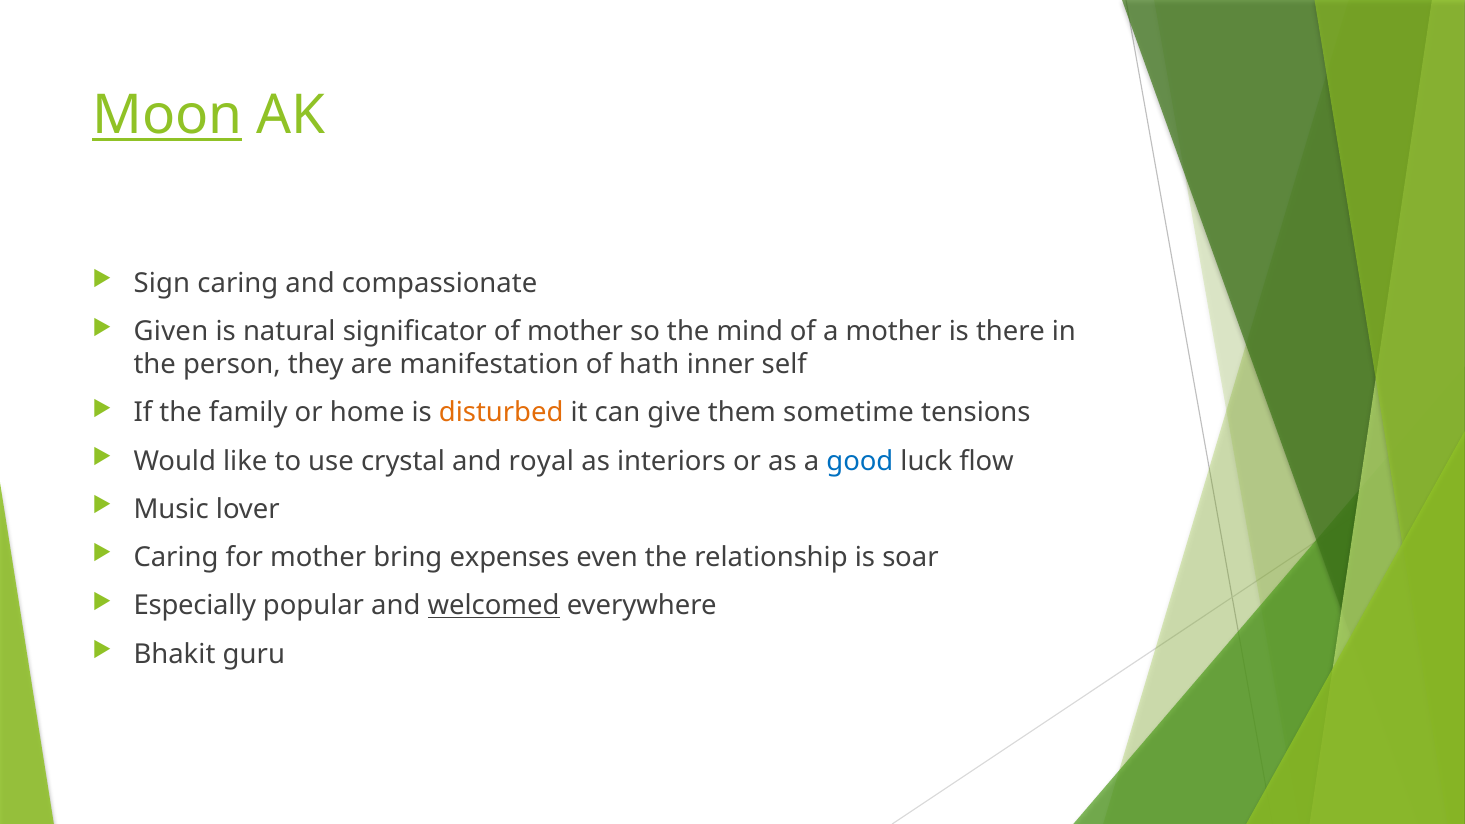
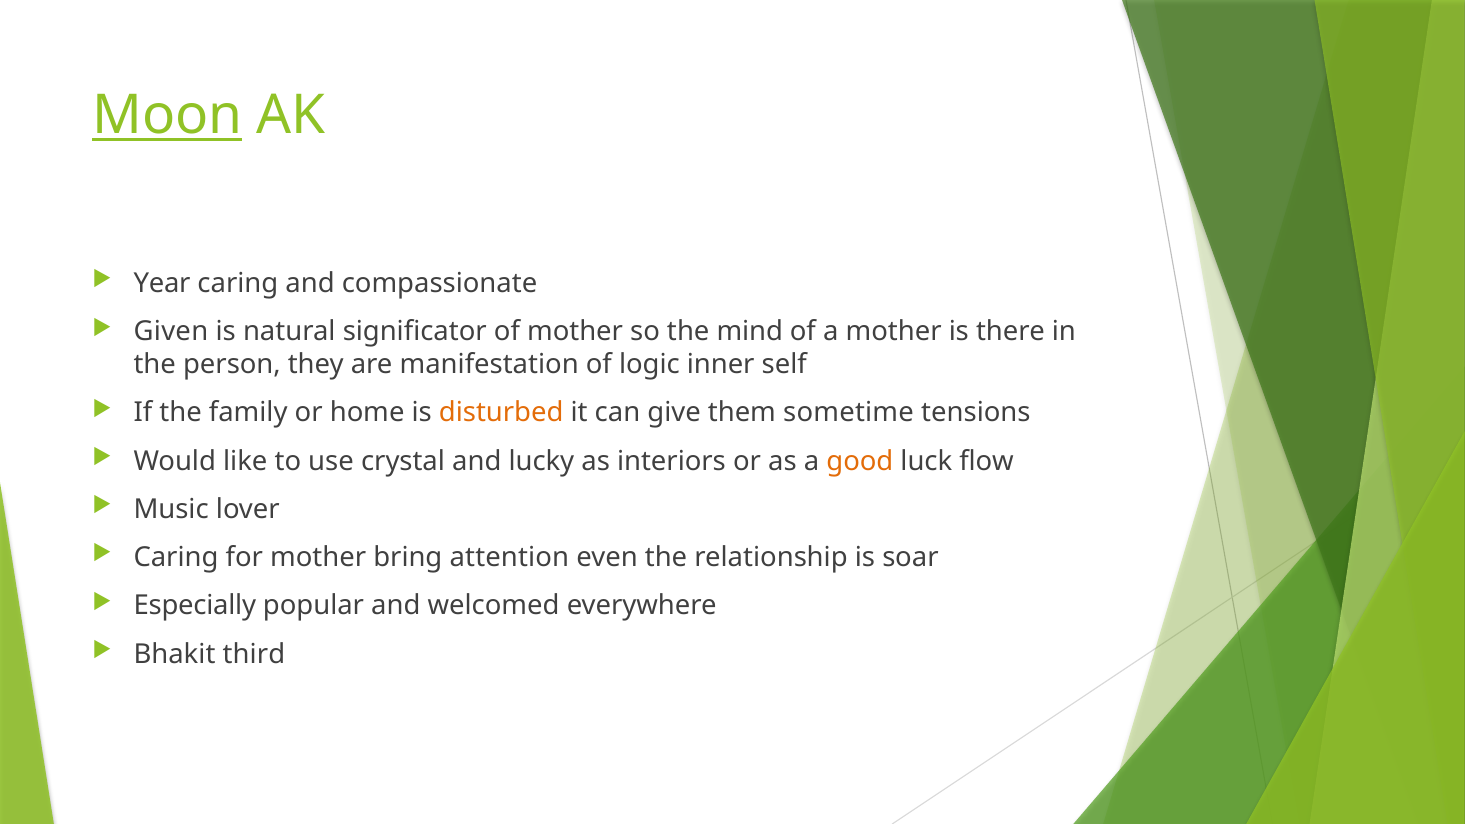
Sign: Sign -> Year
hath: hath -> logic
royal: royal -> lucky
good colour: blue -> orange
expenses: expenses -> attention
welcomed underline: present -> none
guru: guru -> third
